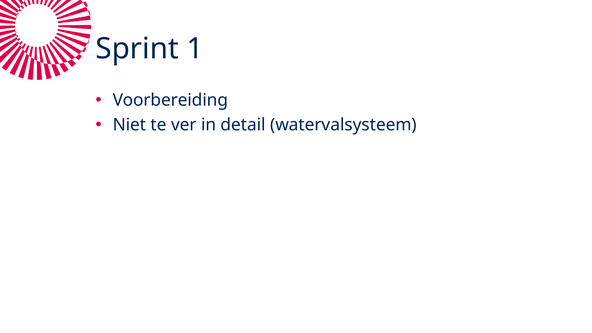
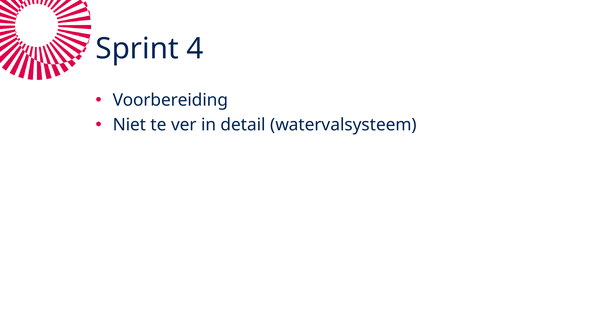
1: 1 -> 4
